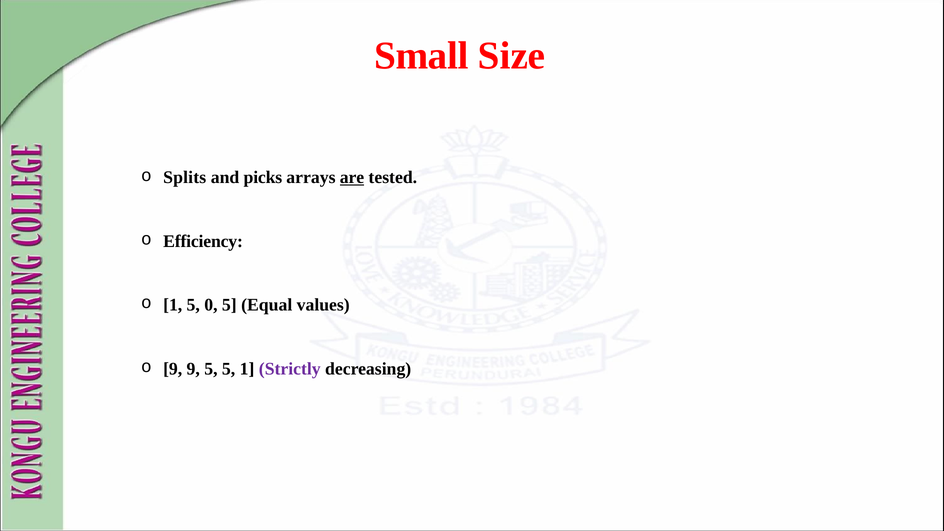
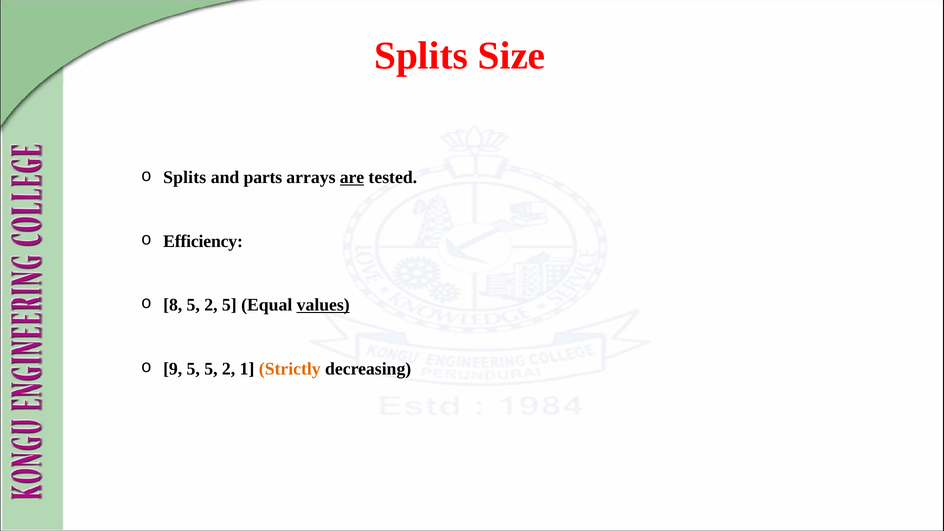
Small at (421, 56): Small -> Splits
picks: picks -> parts
1 at (173, 305): 1 -> 8
0 at (211, 305): 0 -> 2
values underline: none -> present
9 9: 9 -> 5
5 at (229, 369): 5 -> 2
Strictly colour: purple -> orange
